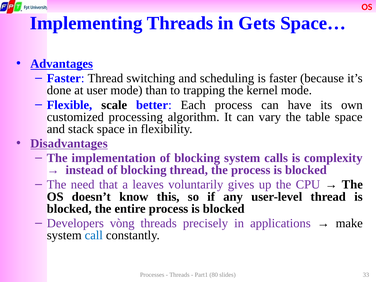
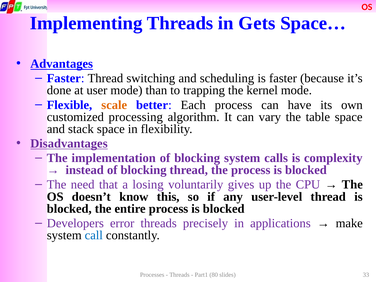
scale colour: black -> orange
leaves: leaves -> losing
vòng: vòng -> error
